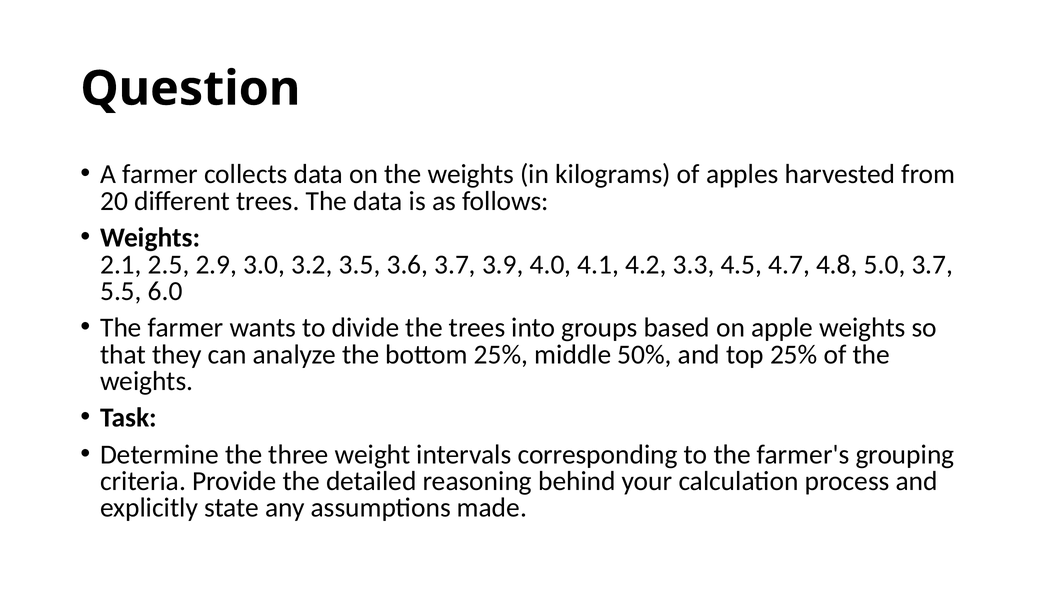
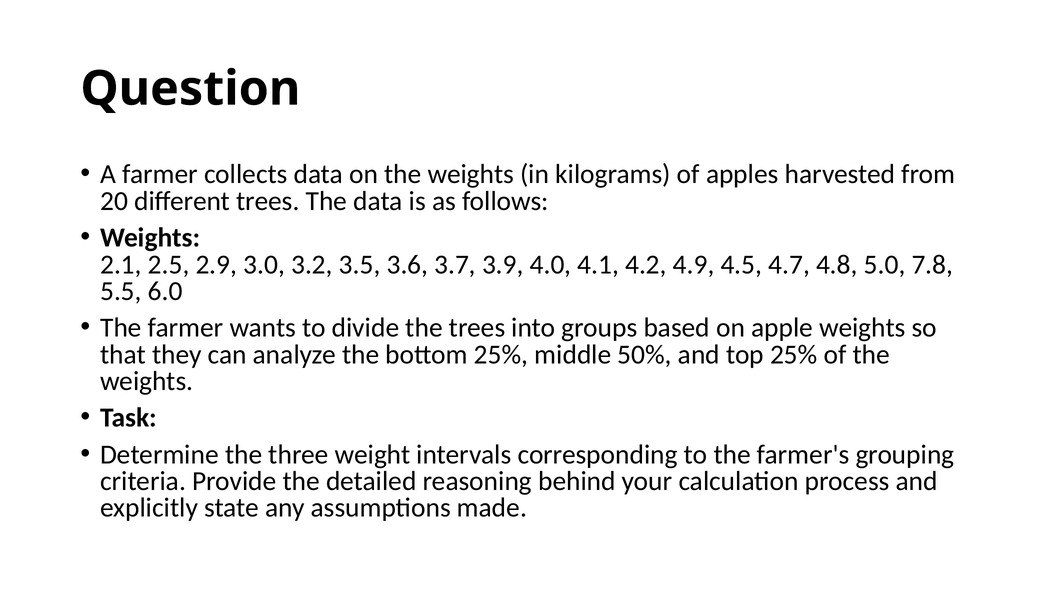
3.3: 3.3 -> 4.9
5.0 3.7: 3.7 -> 7.8
